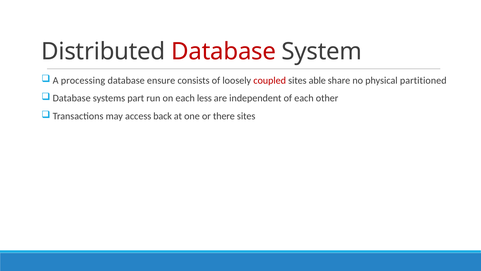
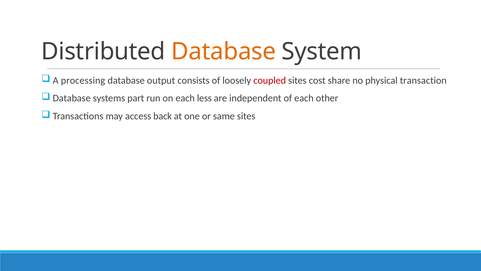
Database at (224, 51) colour: red -> orange
ensure: ensure -> output
able: able -> cost
partitioned: partitioned -> transaction
there: there -> same
